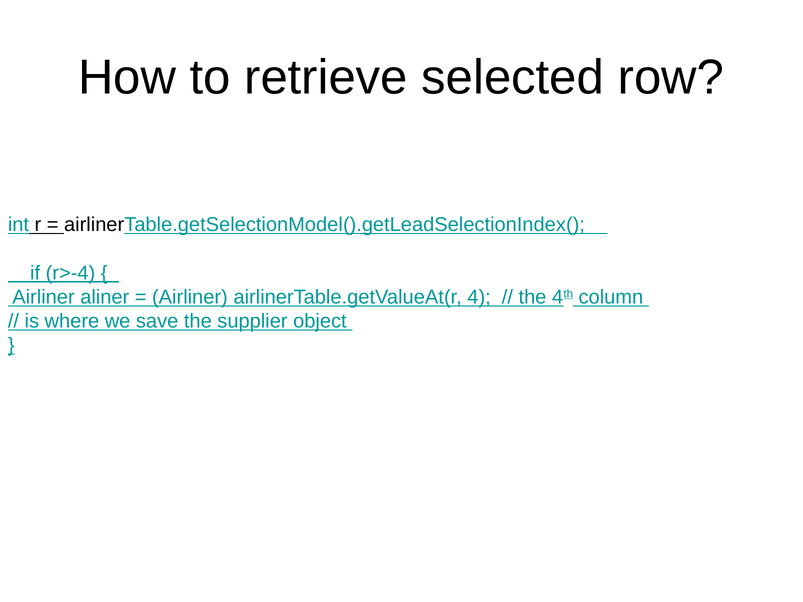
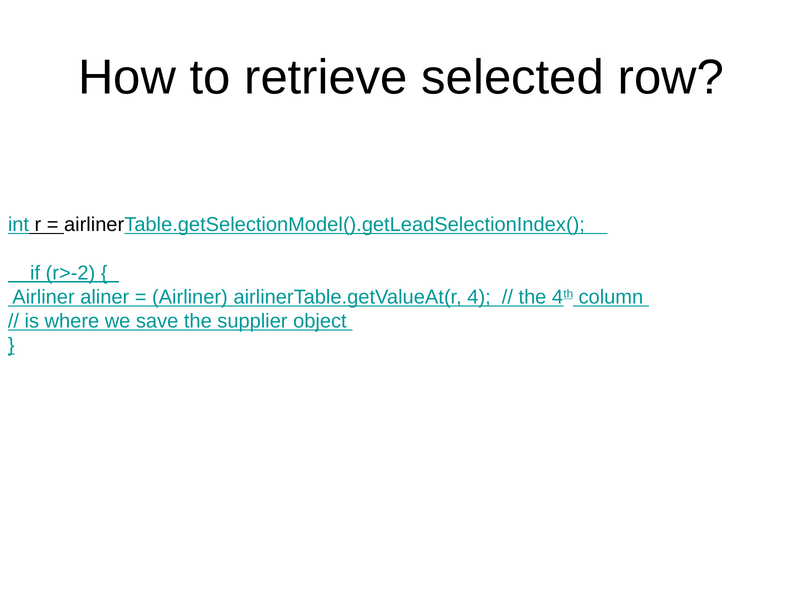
r>-4: r>-4 -> r>-2
